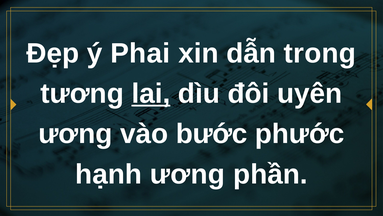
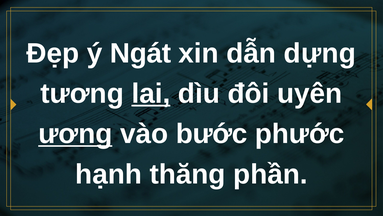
Phai: Phai -> Ngát
trong: trong -> dựng
ương at (75, 134) underline: none -> present
hạnh ương: ương -> thăng
